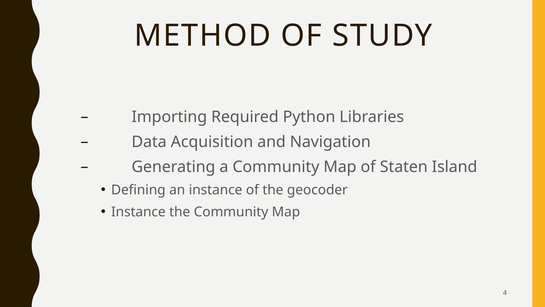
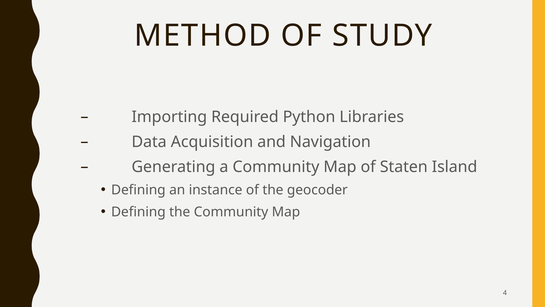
Instance at (138, 212): Instance -> Defining
